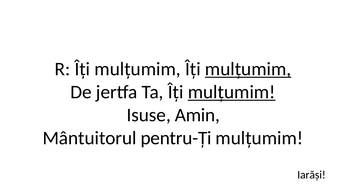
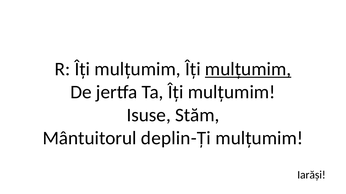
mulțumim at (232, 92) underline: present -> none
Amin: Amin -> Stăm
pentru-Ți: pentru-Ți -> deplin-Ți
